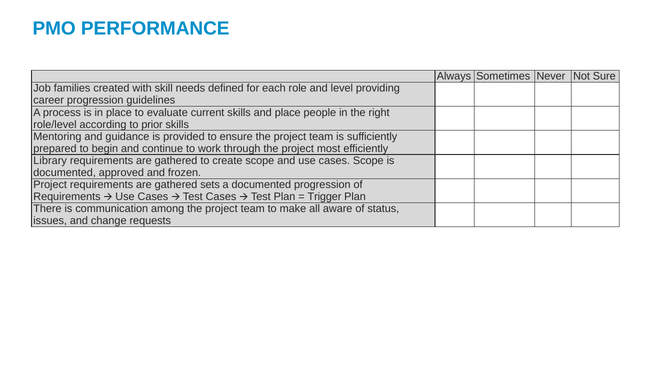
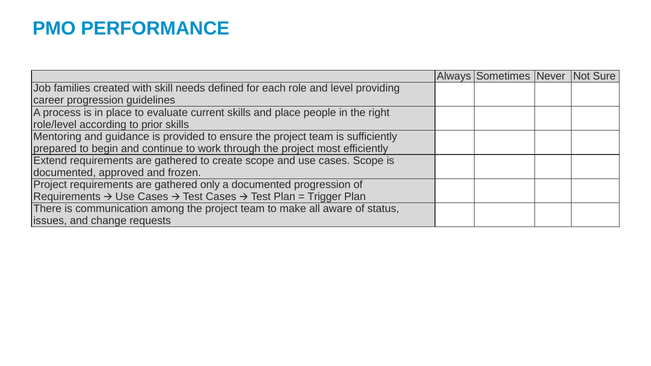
Library: Library -> Extend
sets: sets -> only
